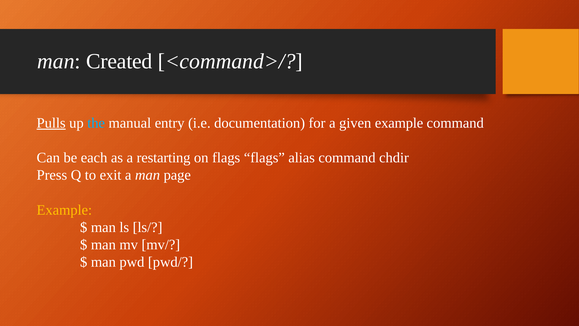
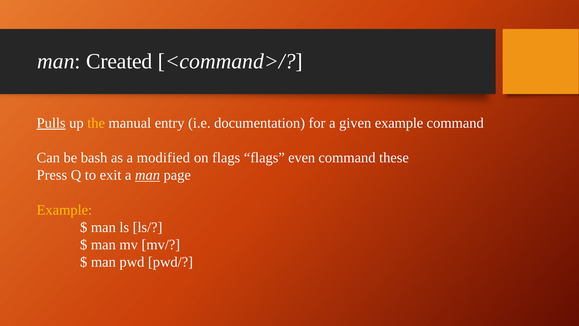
the colour: light blue -> yellow
each: each -> bash
restarting: restarting -> modified
alias: alias -> even
chdir: chdir -> these
man at (148, 175) underline: none -> present
